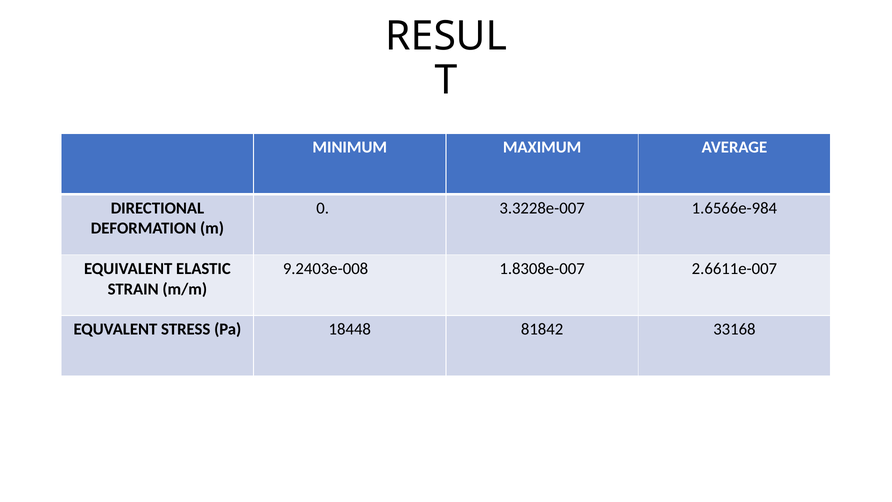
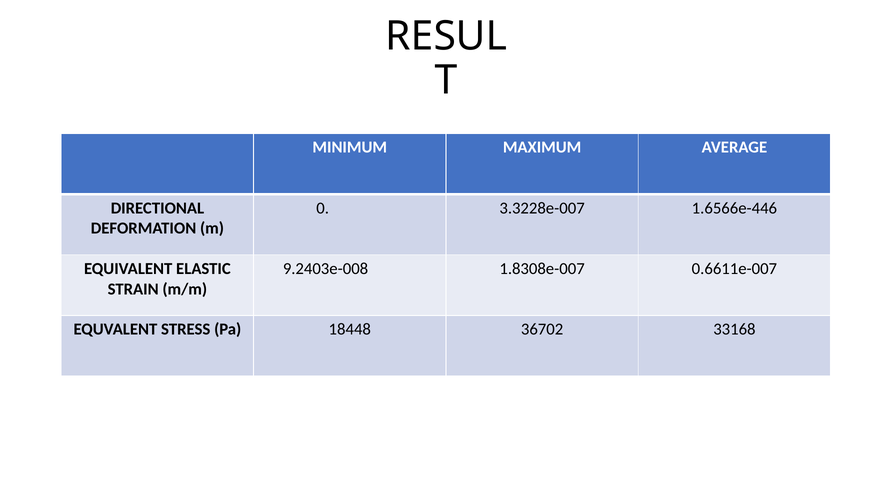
1.6566e-984: 1.6566e-984 -> 1.6566e-446
2.6611e-007: 2.6611e-007 -> 0.6611e-007
81842: 81842 -> 36702
